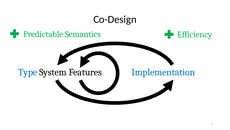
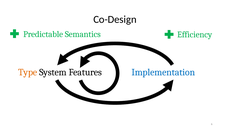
Type colour: blue -> orange
